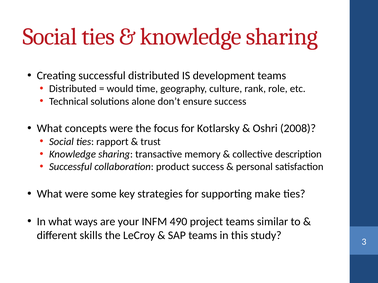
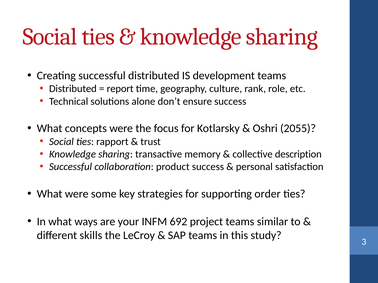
would: would -> report
2008: 2008 -> 2055
make: make -> order
490: 490 -> 692
